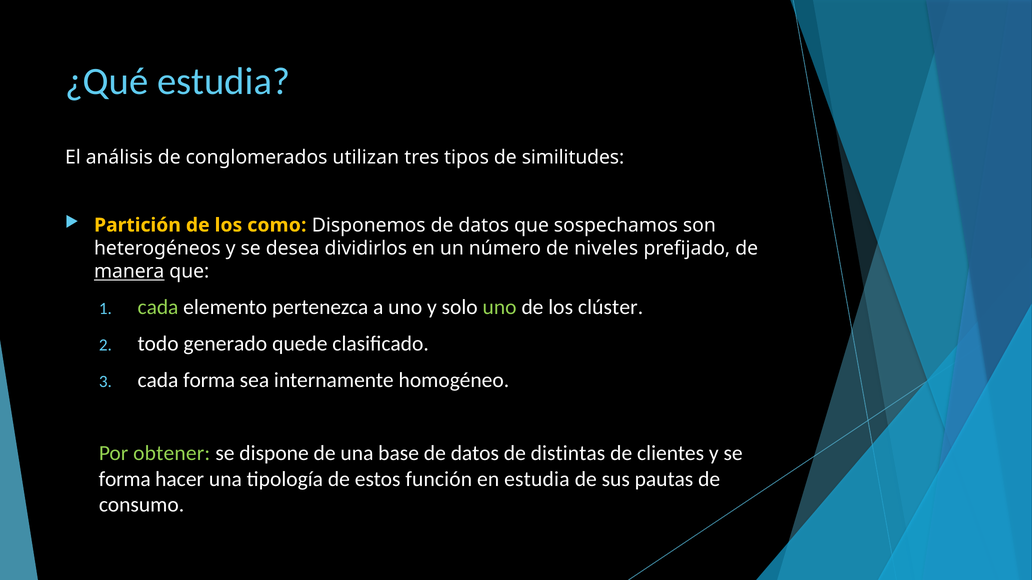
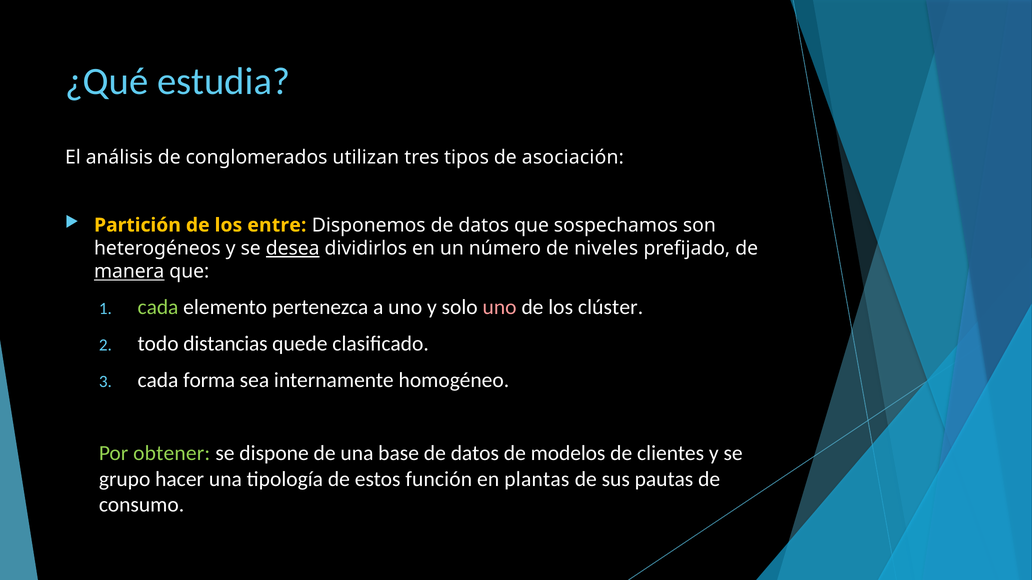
similitudes: similitudes -> asociación
como: como -> entre
desea underline: none -> present
uno at (500, 307) colour: light green -> pink
generado: generado -> distancias
distintas: distintas -> modelos
forma at (125, 479): forma -> grupo
en estudia: estudia -> plantas
